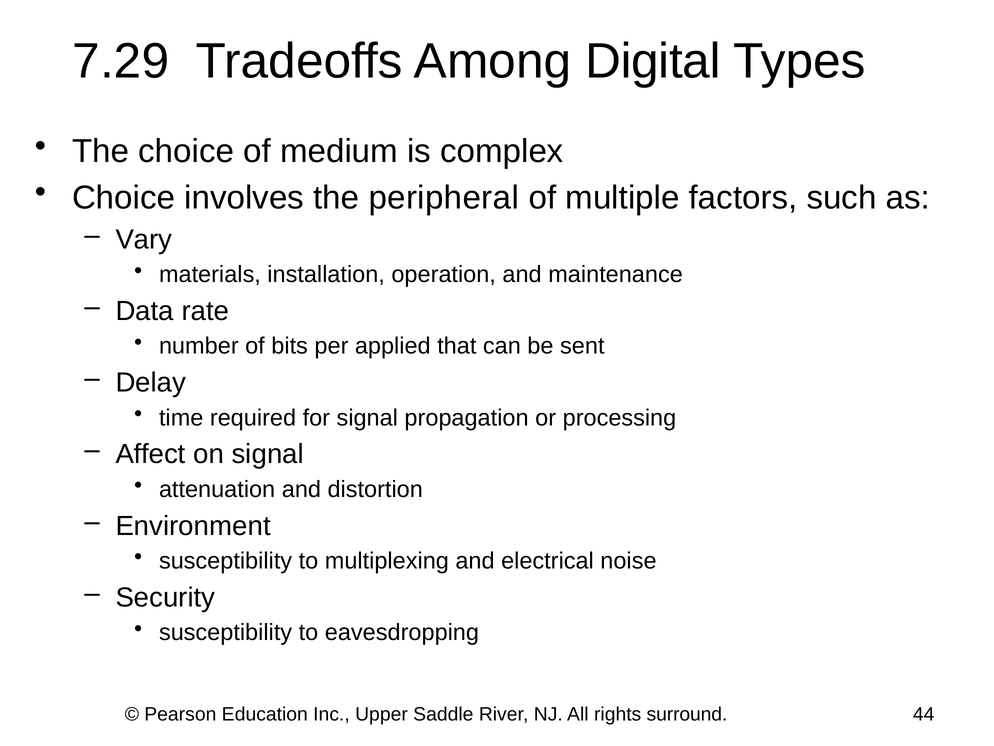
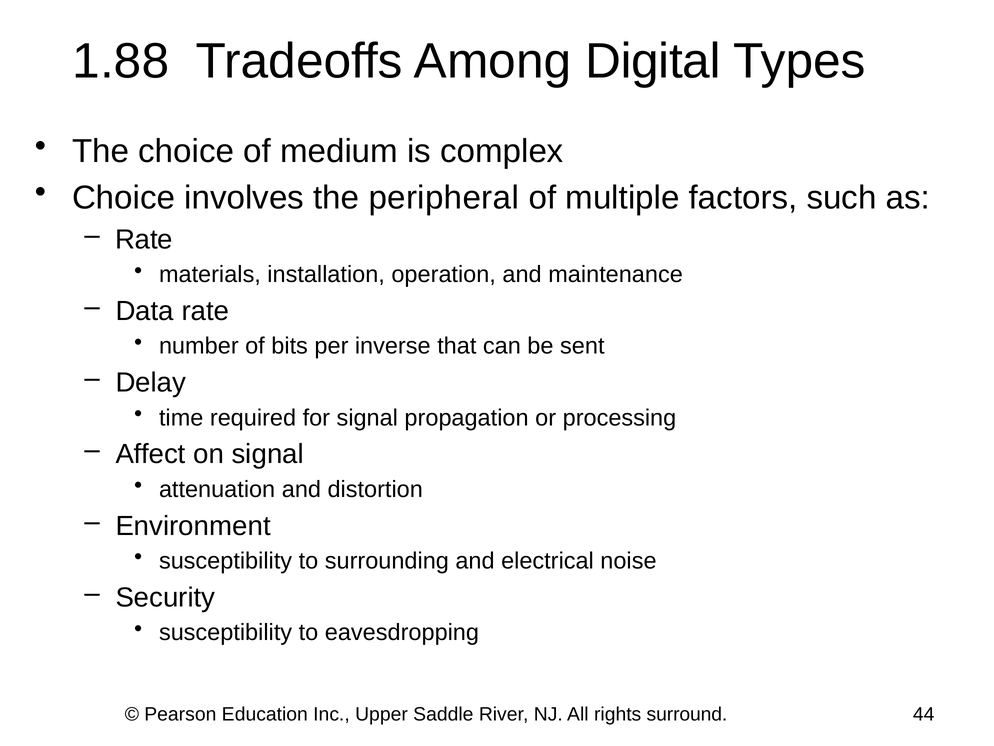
7.29: 7.29 -> 1.88
Vary at (144, 239): Vary -> Rate
applied: applied -> inverse
multiplexing: multiplexing -> surrounding
